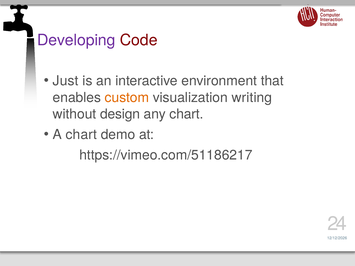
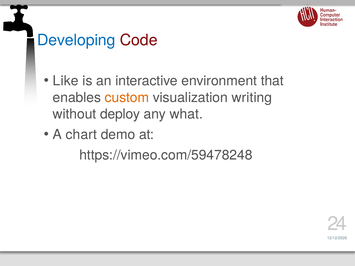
Developing colour: purple -> blue
Just: Just -> Like
design: design -> deploy
any chart: chart -> what
https://vimeo.com/51186217: https://vimeo.com/51186217 -> https://vimeo.com/59478248
